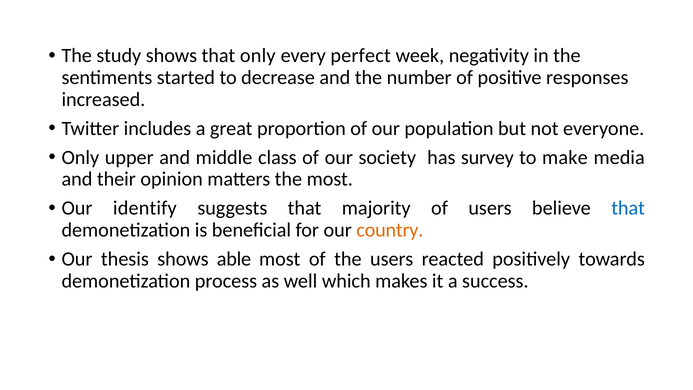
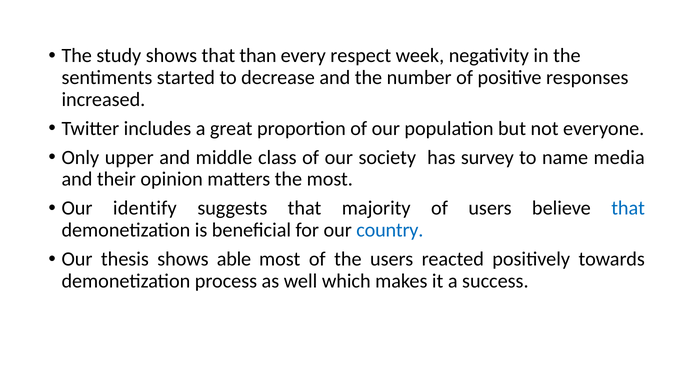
that only: only -> than
perfect: perfect -> respect
make: make -> name
country colour: orange -> blue
